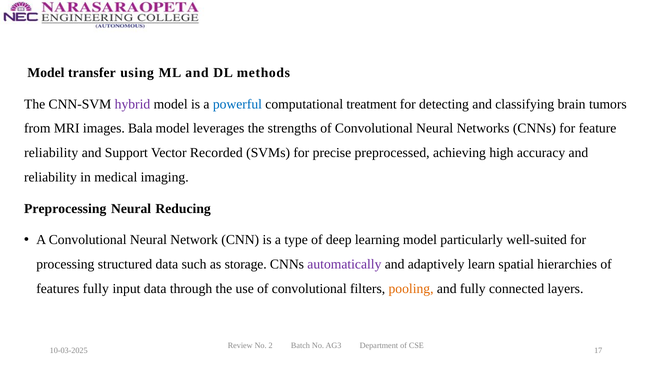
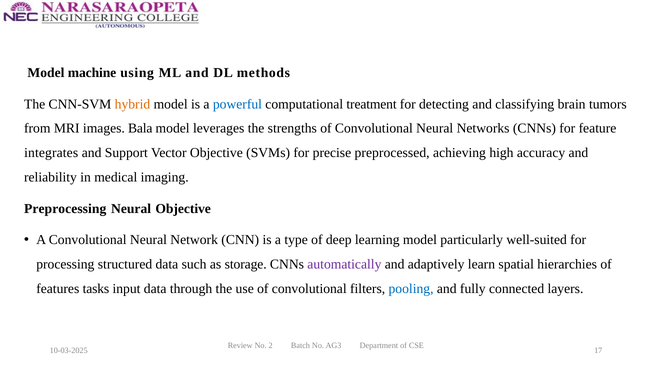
transfer: transfer -> machine
hybrid colour: purple -> orange
reliability at (51, 153): reliability -> integrates
Vector Recorded: Recorded -> Objective
Neural Reducing: Reducing -> Objective
features fully: fully -> tasks
pooling colour: orange -> blue
